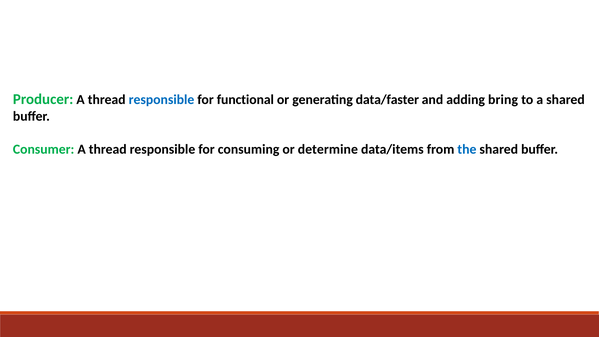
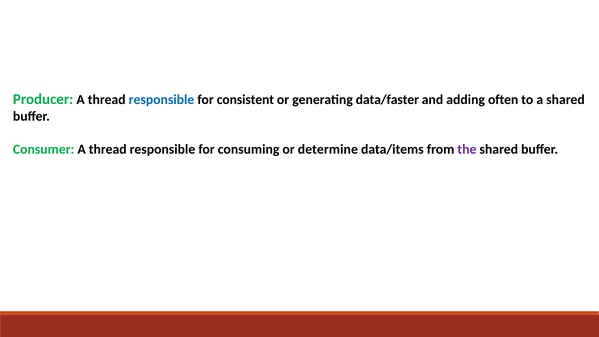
functional: functional -> consistent
bring: bring -> often
the colour: blue -> purple
